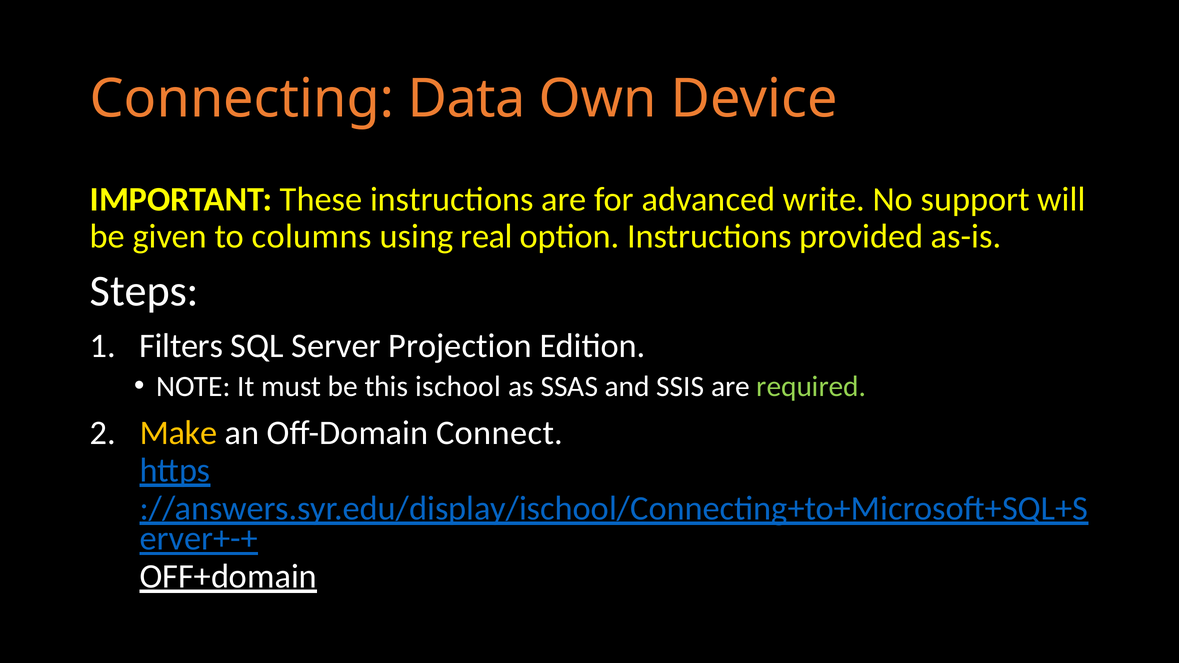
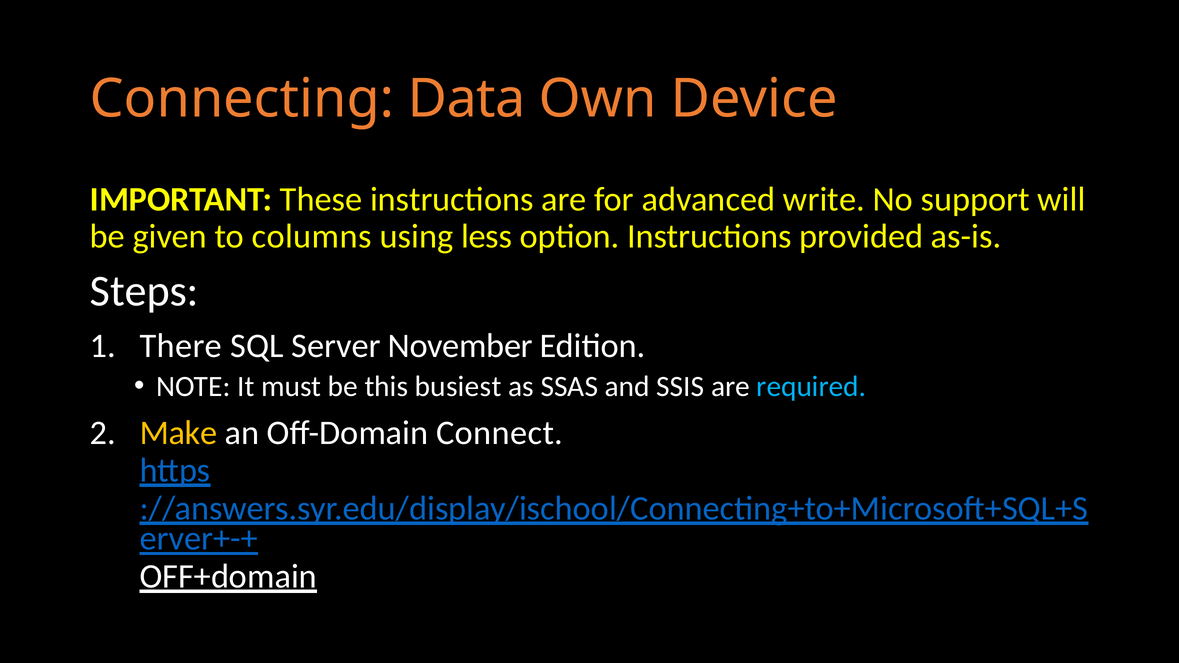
real: real -> less
Filters: Filters -> There
Projection: Projection -> November
ischool: ischool -> busiest
required colour: light green -> light blue
